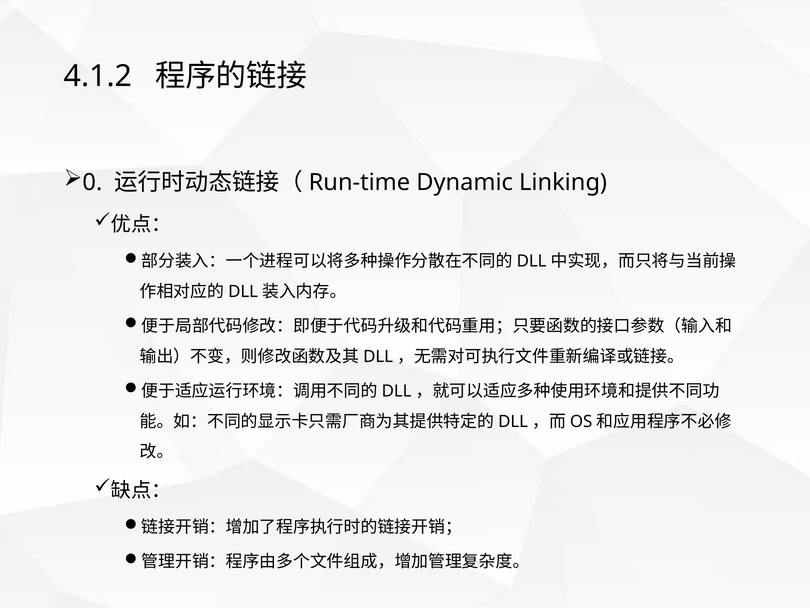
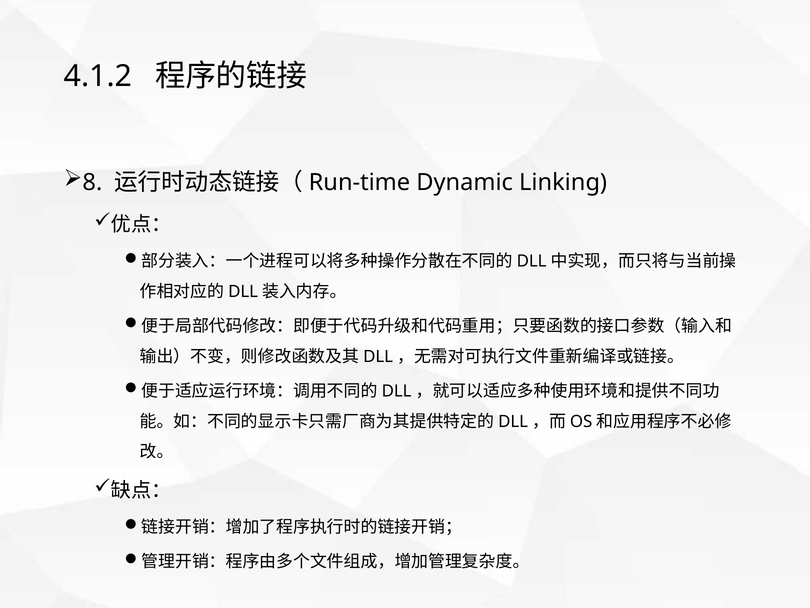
0: 0 -> 8
